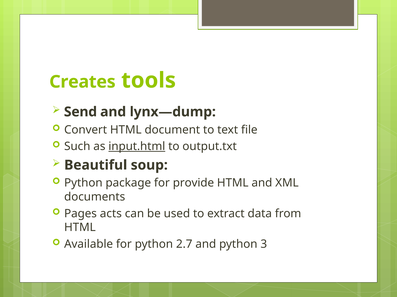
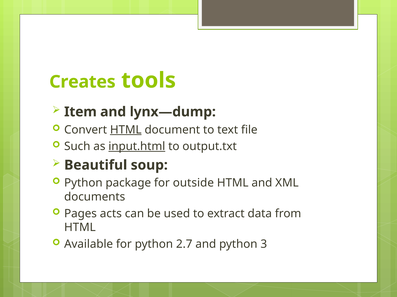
Send: Send -> Item
HTML at (126, 130) underline: none -> present
provide: provide -> outside
